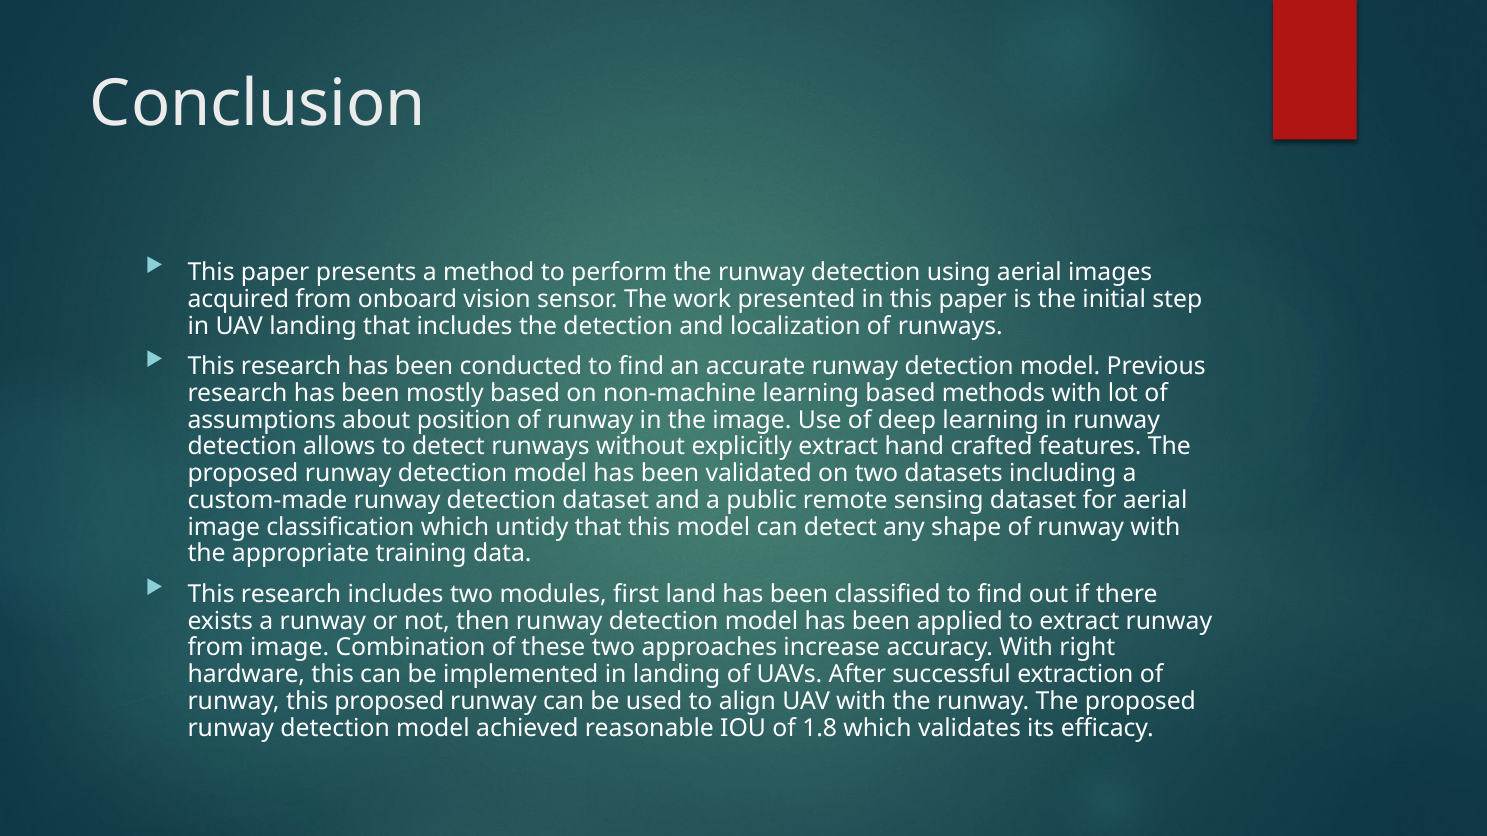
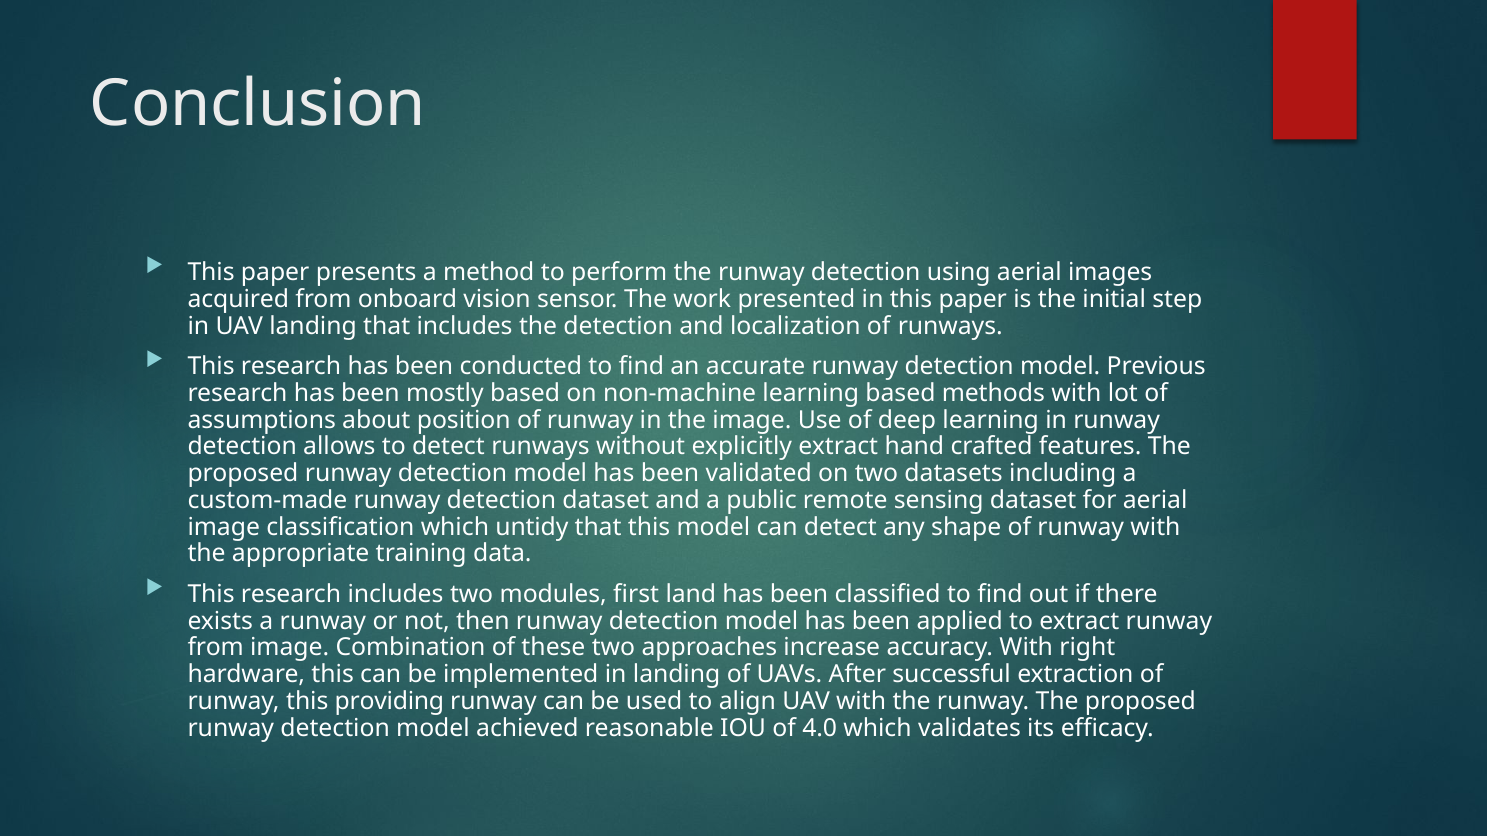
this proposed: proposed -> providing
1.8: 1.8 -> 4.0
